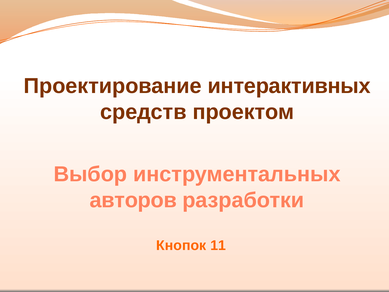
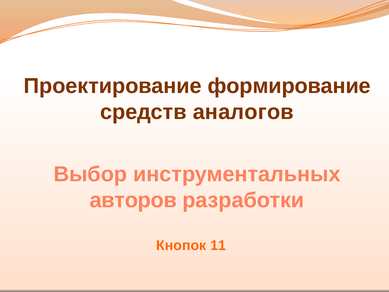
интерактивных: интерактивных -> формирование
проектом: проектом -> аналогов
